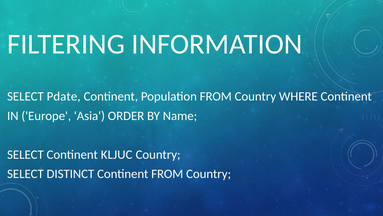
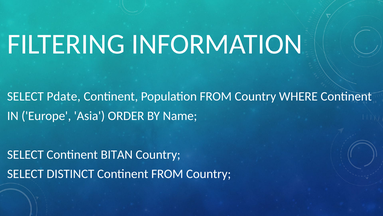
KLJUC: KLJUC -> BITAN
